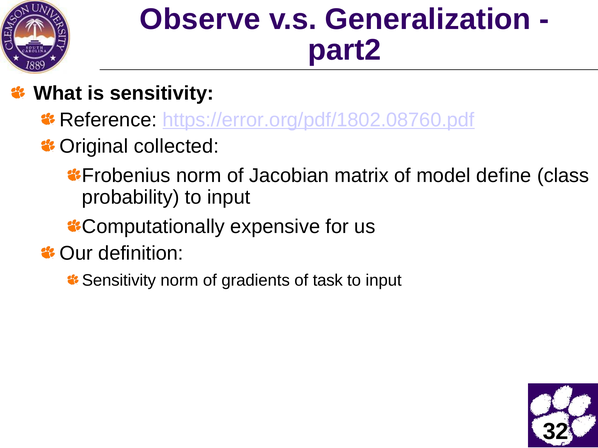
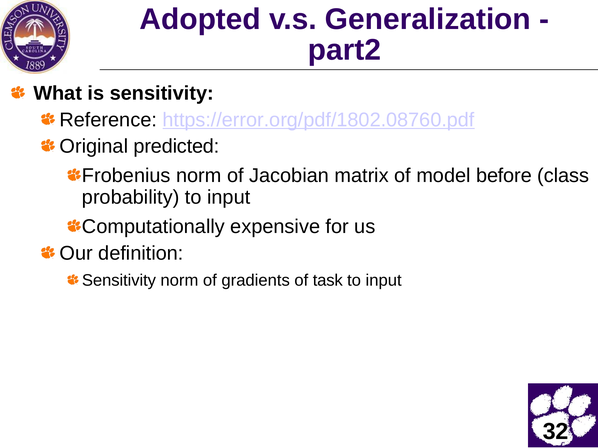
Observe: Observe -> Adopted
collected: collected -> predicted
define: define -> before
